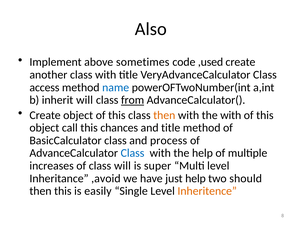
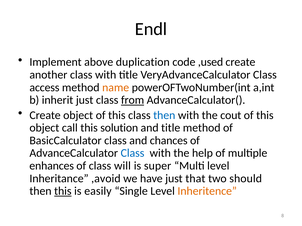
Also: Also -> Endl
sometimes: sometimes -> duplication
name colour: blue -> orange
inherit will: will -> just
then at (164, 115) colour: orange -> blue
the with: with -> cout
chances: chances -> solution
process: process -> chances
increases: increases -> enhances
just help: help -> that
this at (63, 192) underline: none -> present
